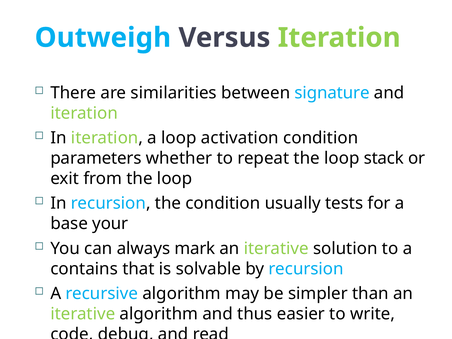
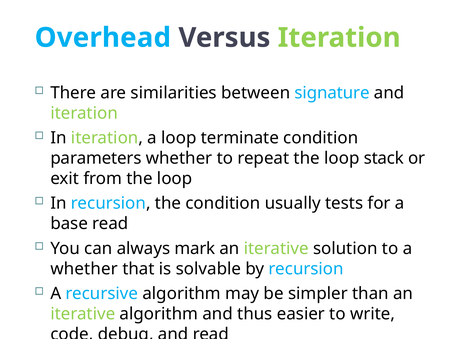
Outweigh: Outweigh -> Overhead
activation: activation -> terminate
base your: your -> read
contains at (84, 269): contains -> whether
